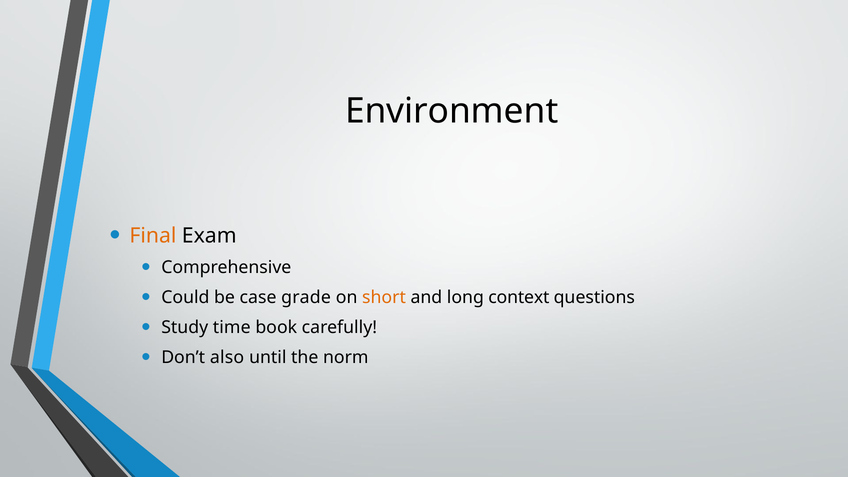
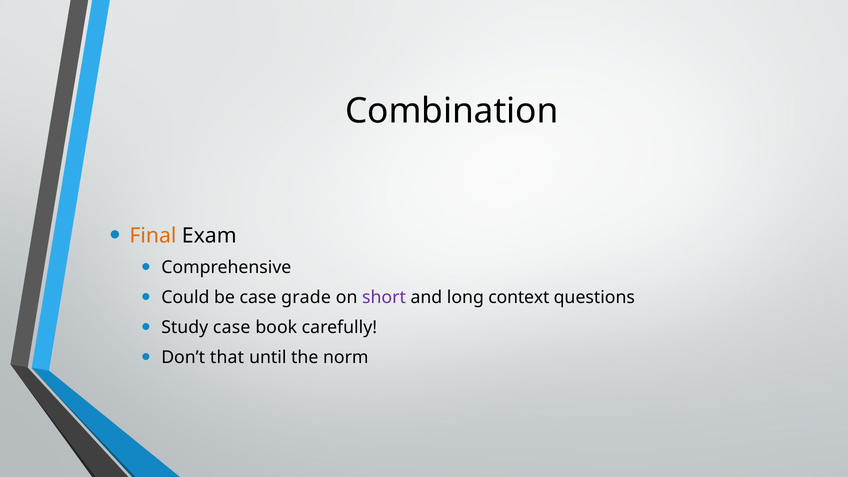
Environment: Environment -> Combination
short colour: orange -> purple
Study time: time -> case
also: also -> that
